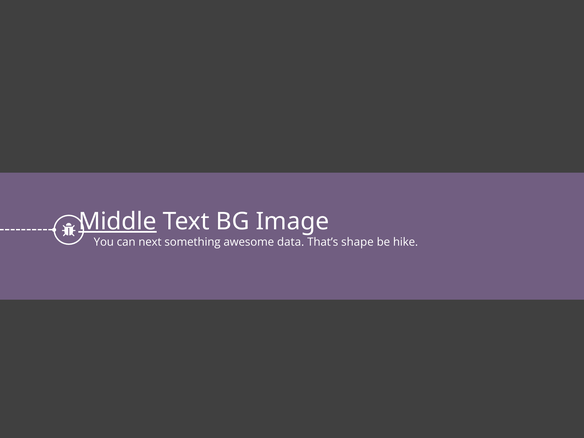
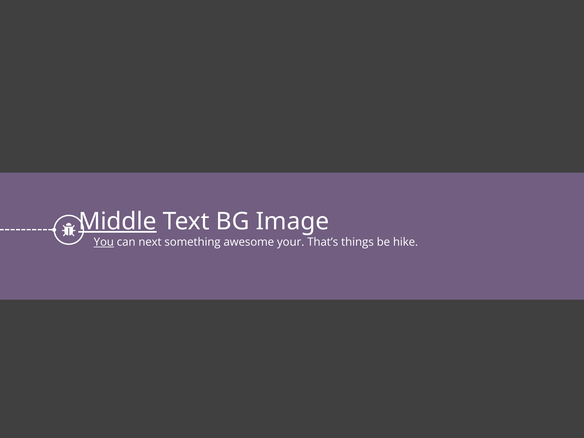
You underline: none -> present
data: data -> your
shape: shape -> things
